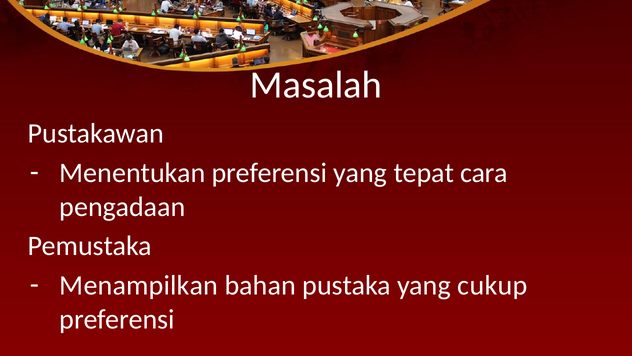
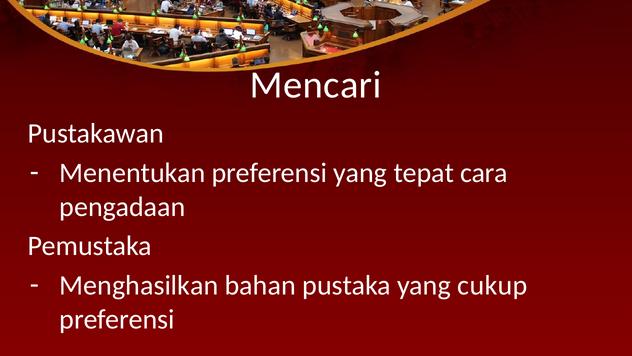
Masalah: Masalah -> Mencari
Menampilkan: Menampilkan -> Menghasilkan
